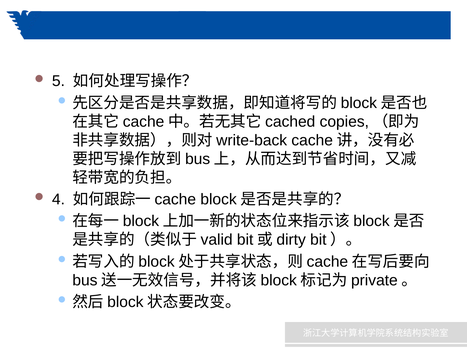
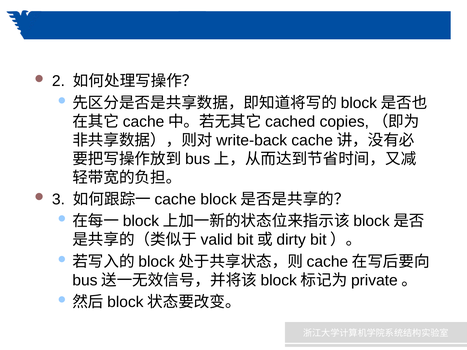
5: 5 -> 2
4: 4 -> 3
